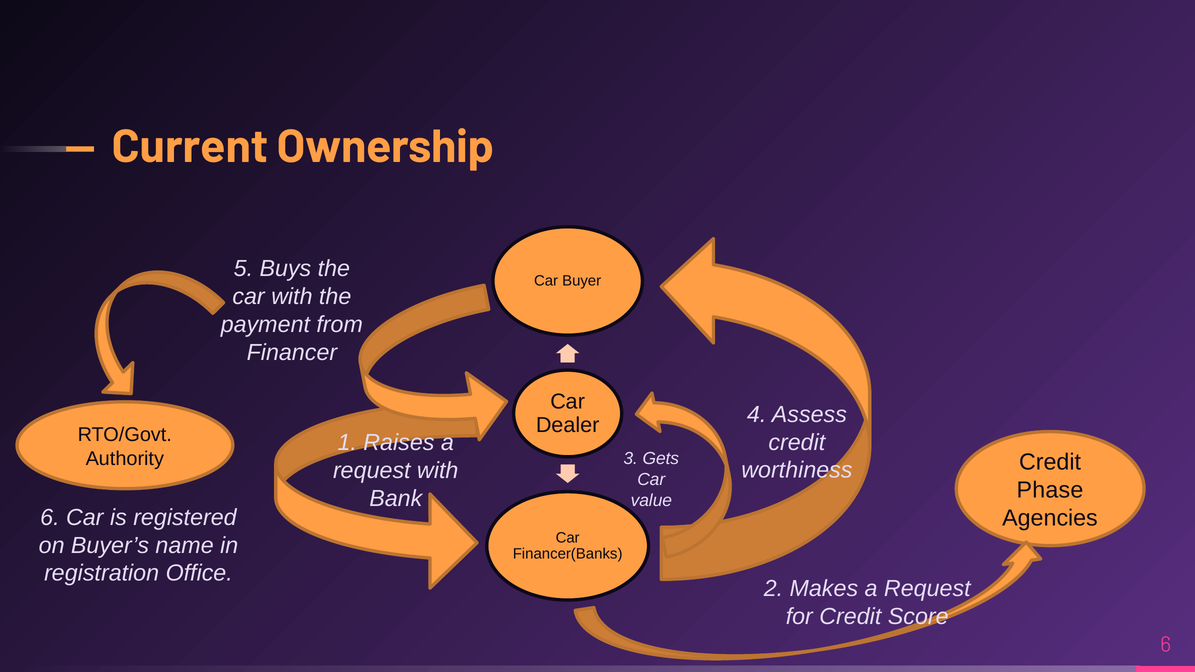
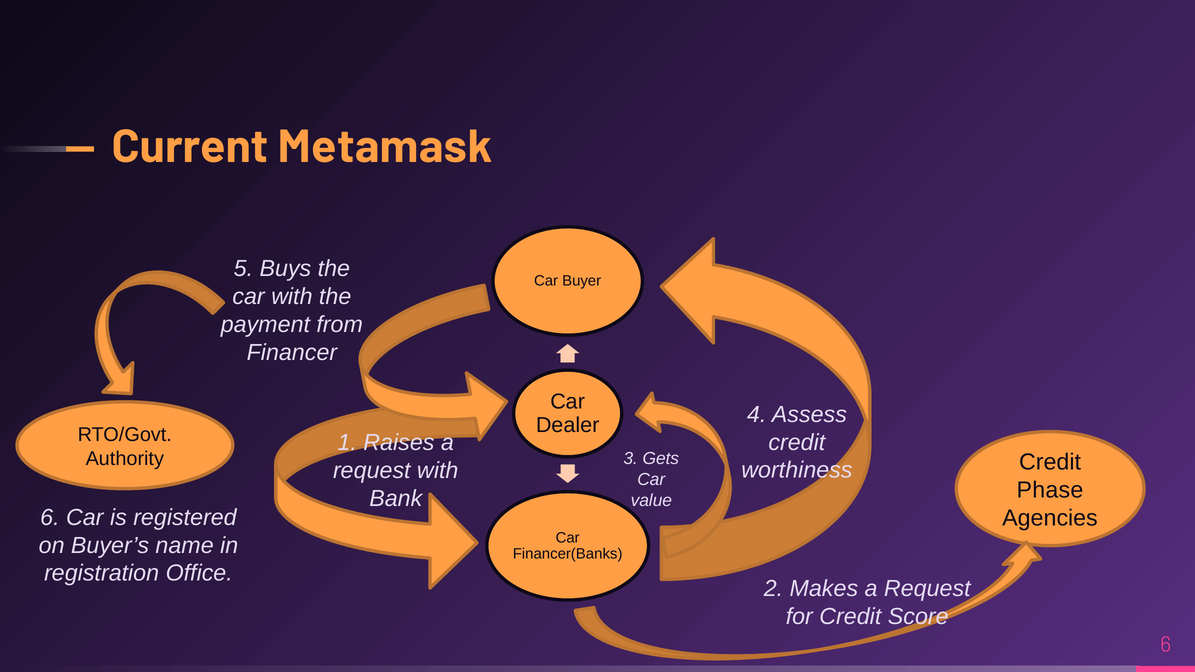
Ownership: Ownership -> Metamask
